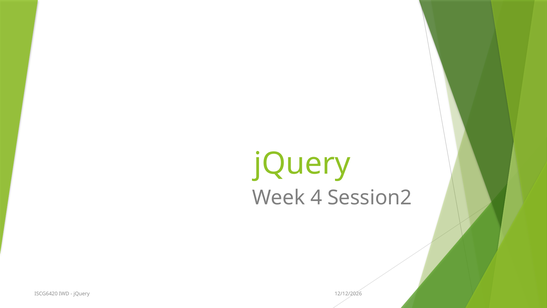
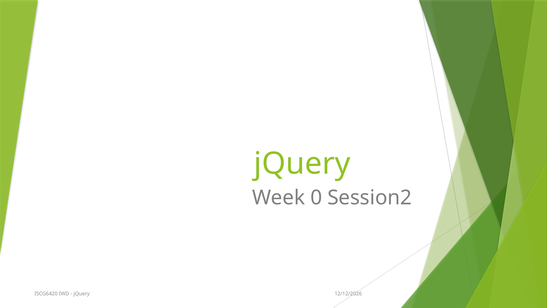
4: 4 -> 0
